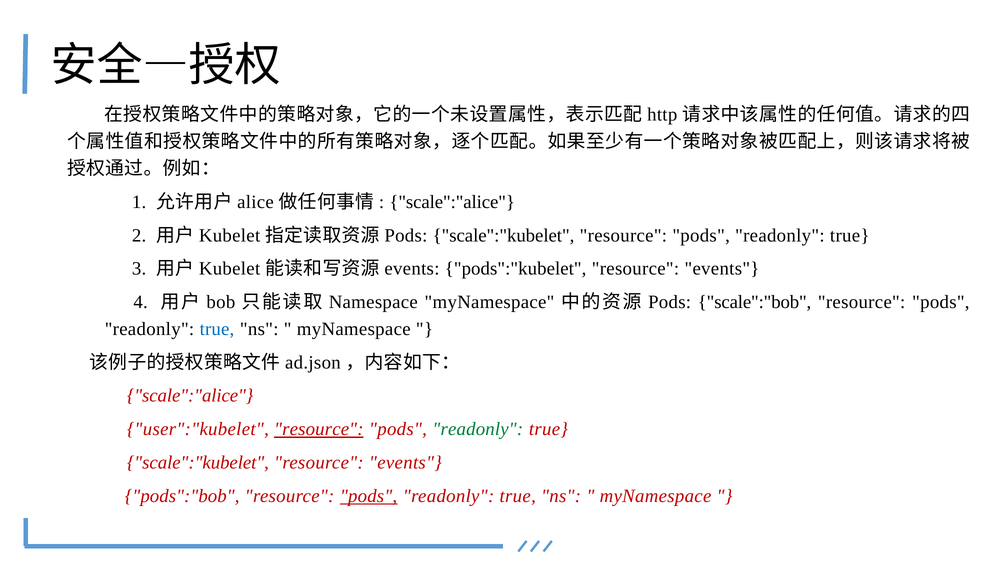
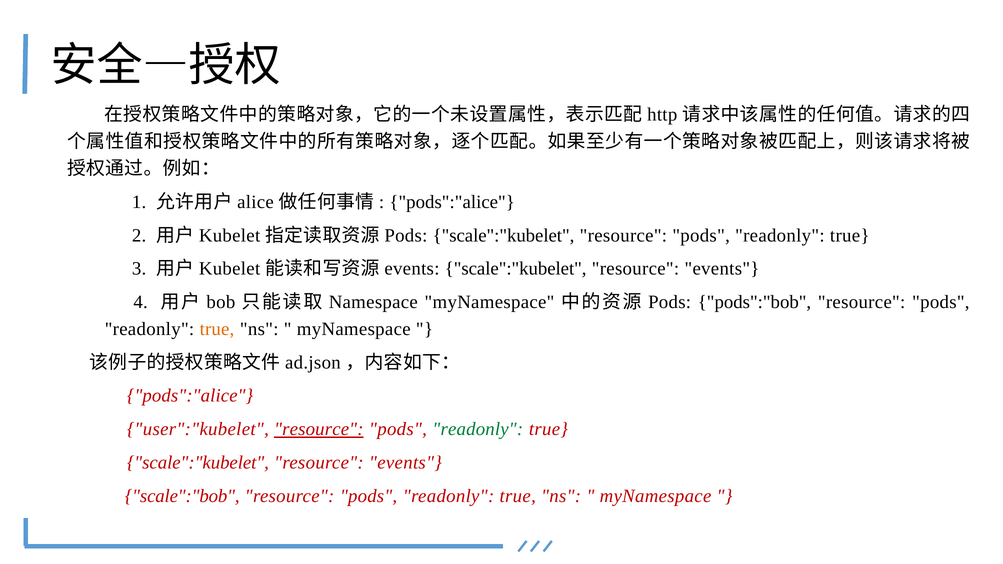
scale":"alice at (452, 202): scale":"alice -> pods":"alice
events pods":"kubelet: pods":"kubelet -> scale":"kubelet
scale":"bob: scale":"bob -> pods":"bob
true at (217, 329) colour: blue -> orange
scale":"alice at (190, 396): scale":"alice -> pods":"alice
pods":"bob: pods":"bob -> scale":"bob
pods at (369, 496) underline: present -> none
